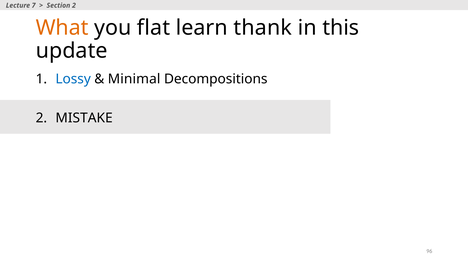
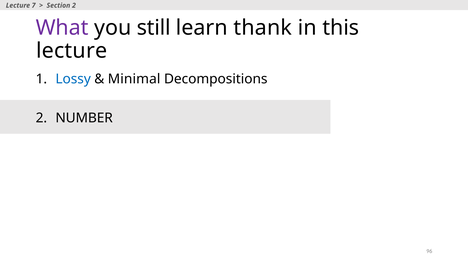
What colour: orange -> purple
flat: flat -> still
update at (72, 51): update -> lecture
MISTAKE: MISTAKE -> NUMBER
